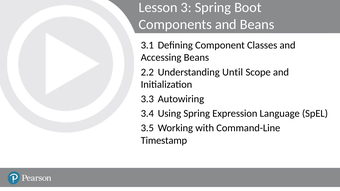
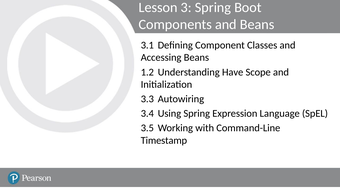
2.2: 2.2 -> 1.2
Until: Until -> Have
